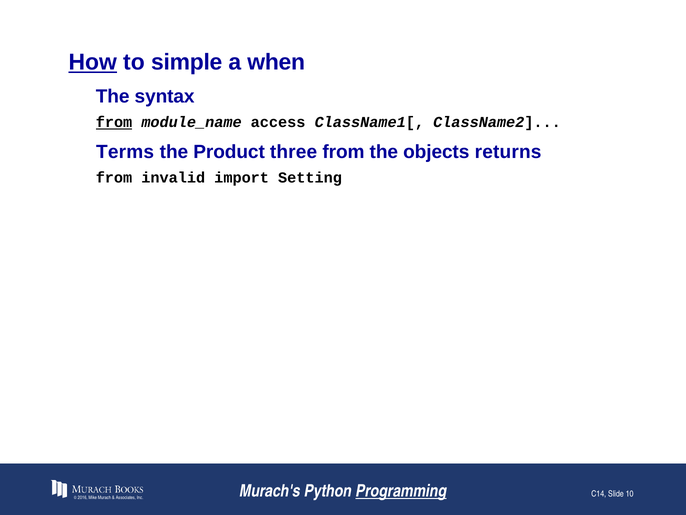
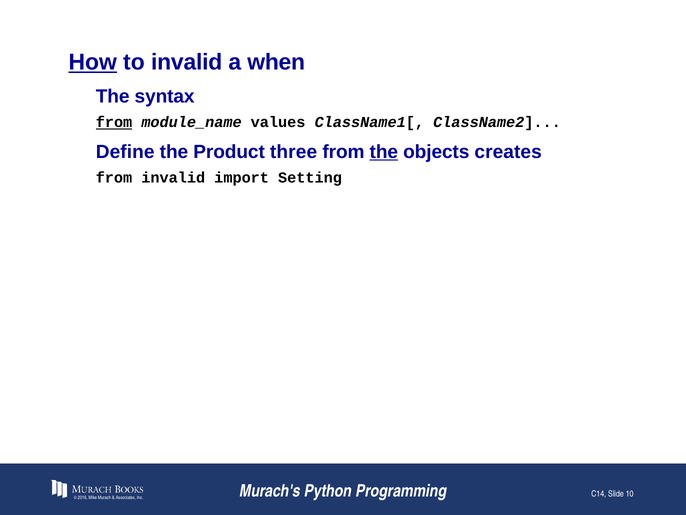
to simple: simple -> invalid
access: access -> values
Terms: Terms -> Define
the at (384, 152) underline: none -> present
returns: returns -> creates
Programming underline: present -> none
